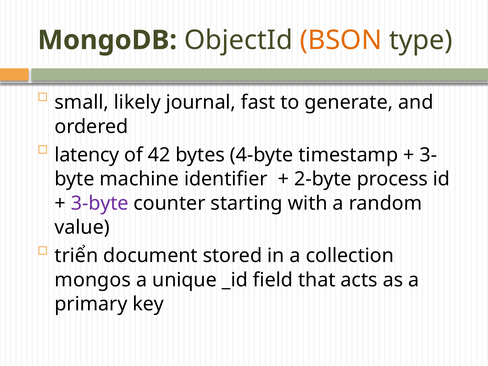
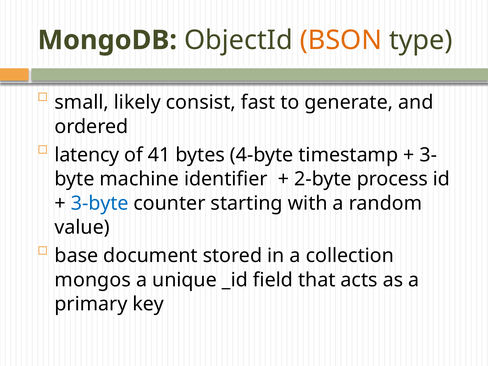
journal: journal -> consist
42: 42 -> 41
3-byte colour: purple -> blue
triển: triển -> base
